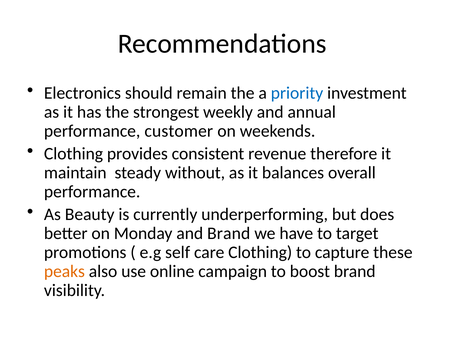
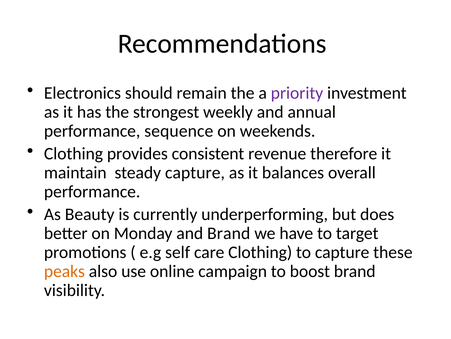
priority colour: blue -> purple
customer: customer -> sequence
steady without: without -> capture
